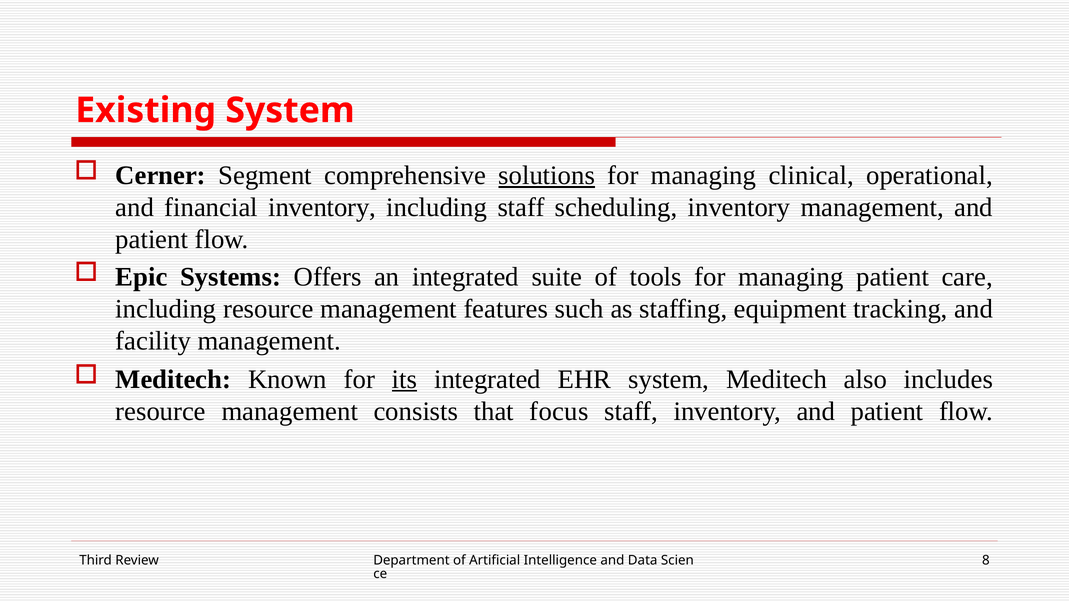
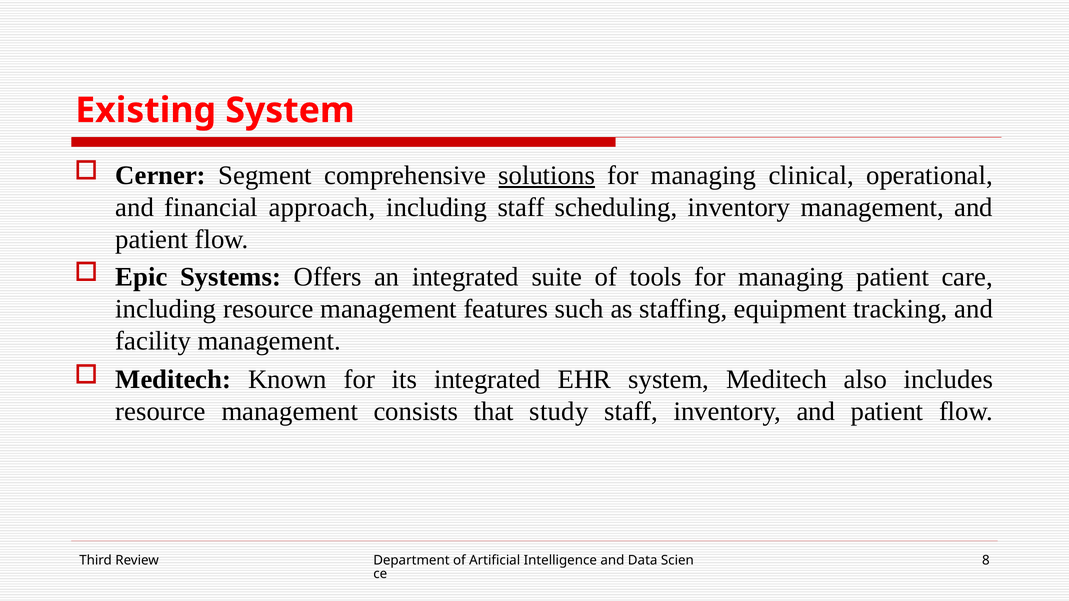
financial inventory: inventory -> approach
its underline: present -> none
focus: focus -> study
